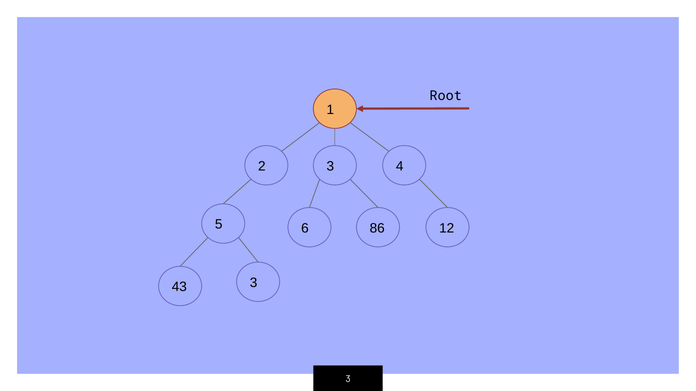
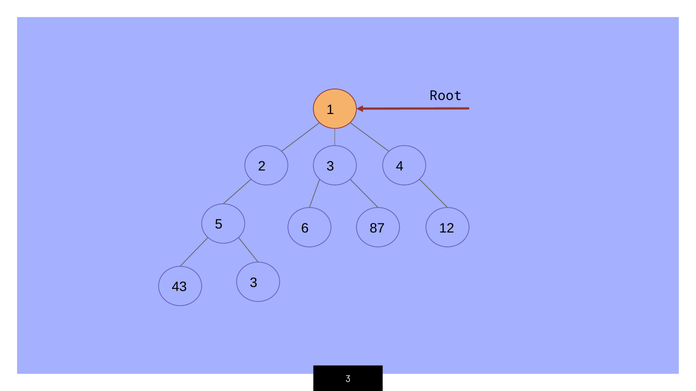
86: 86 -> 87
